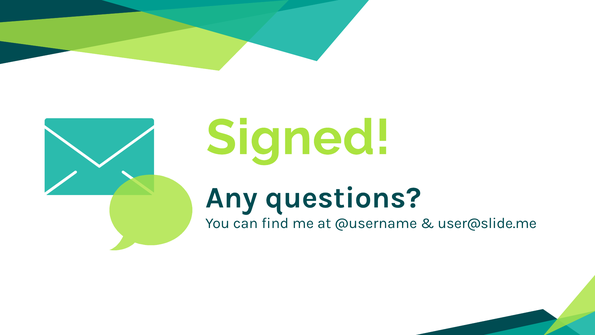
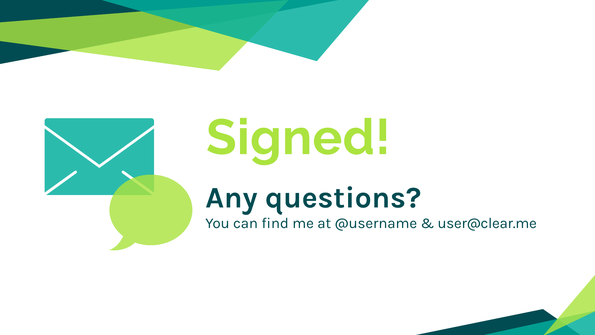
user@slide.me: user@slide.me -> user@clear.me
